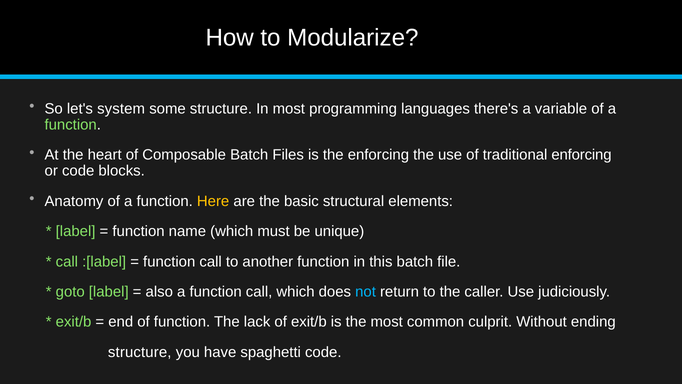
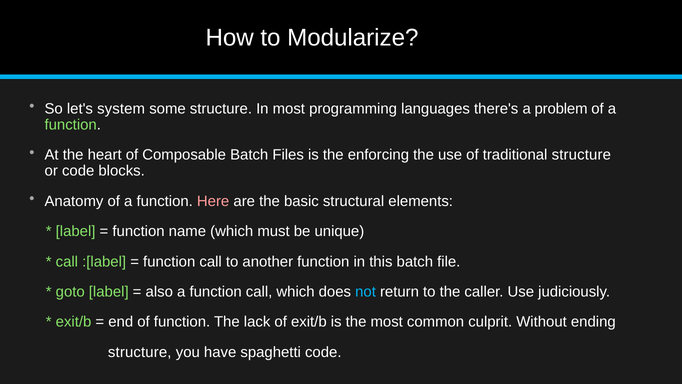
variable: variable -> problem
traditional enforcing: enforcing -> structure
Here colour: yellow -> pink
